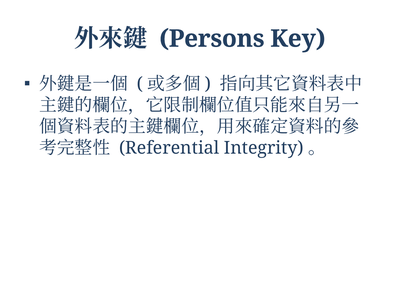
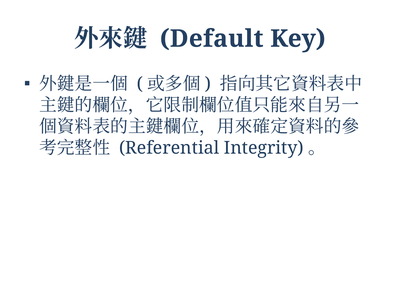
Persons: Persons -> Default
